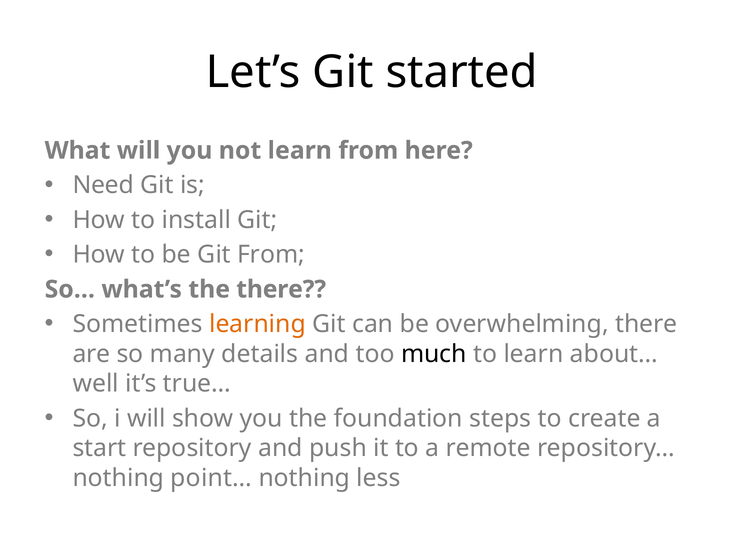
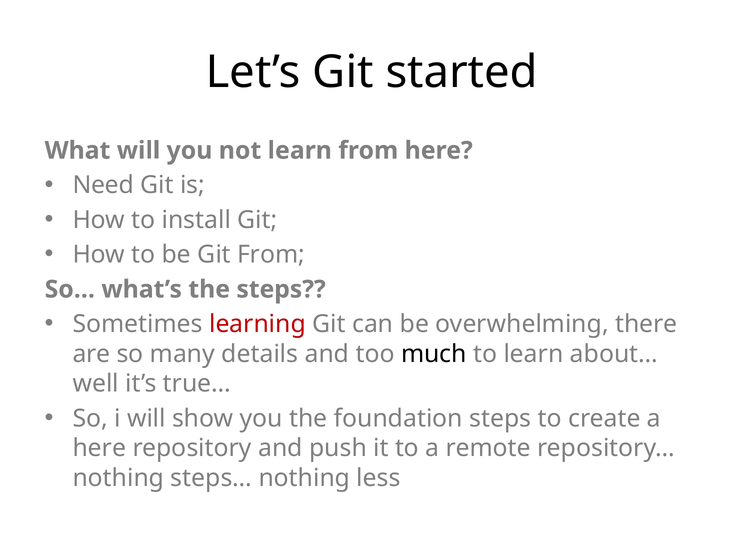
the there: there -> steps
learning colour: orange -> red
start at (99, 448): start -> here
point…: point… -> steps…
